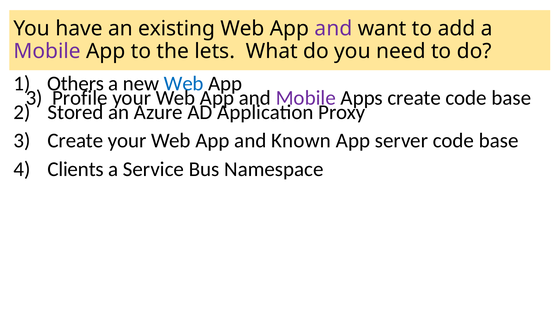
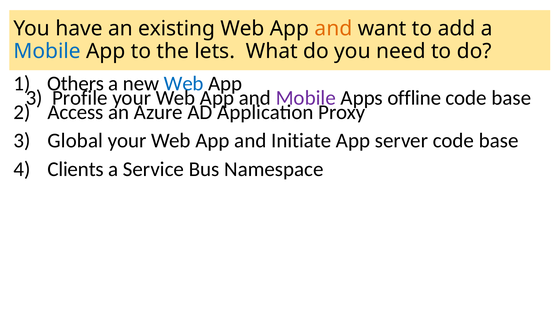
and at (333, 29) colour: purple -> orange
Mobile at (47, 51) colour: purple -> blue
Apps create: create -> offline
Stored: Stored -> Access
3 Create: Create -> Global
Known: Known -> Initiate
